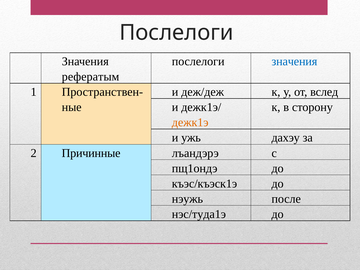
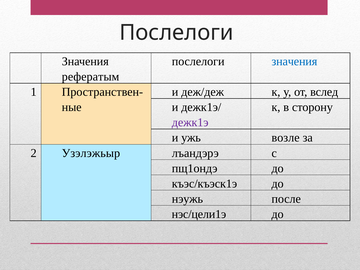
дежк1э colour: orange -> purple
дахэу: дахэу -> возле
Причинные: Причинные -> Узэлэжьыр
нэс/туда1э: нэс/туда1э -> нэс/цели1э
